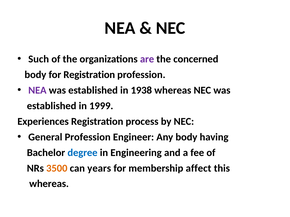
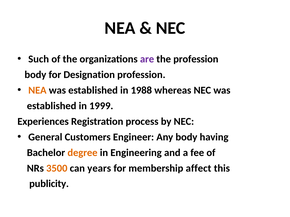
the concerned: concerned -> profession
for Registration: Registration -> Designation
NEA at (37, 90) colour: purple -> orange
1938: 1938 -> 1988
General Profession: Profession -> Customers
degree colour: blue -> orange
whereas at (49, 184): whereas -> publicity
